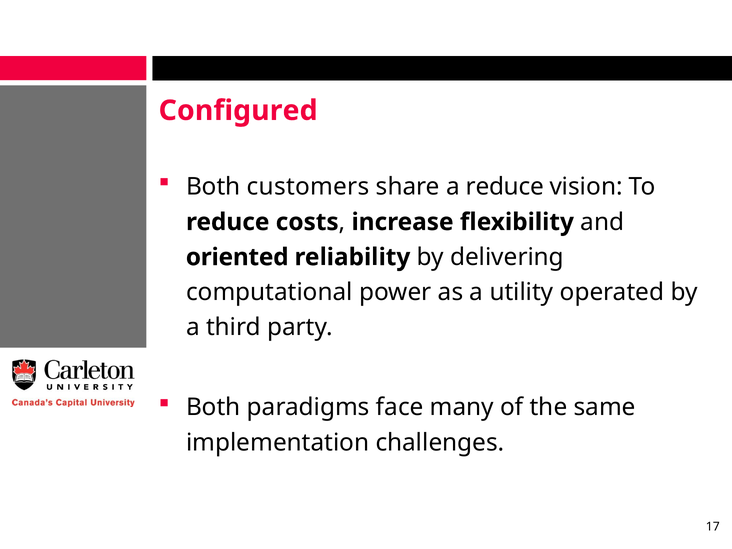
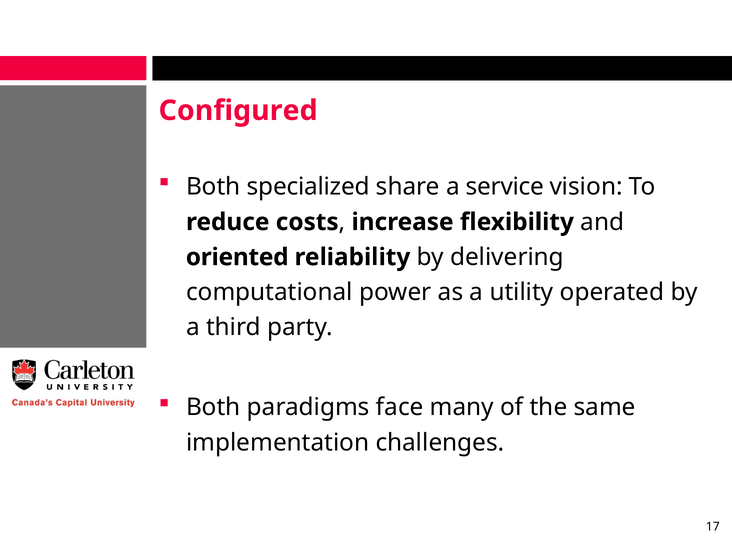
customers: customers -> specialized
a reduce: reduce -> service
